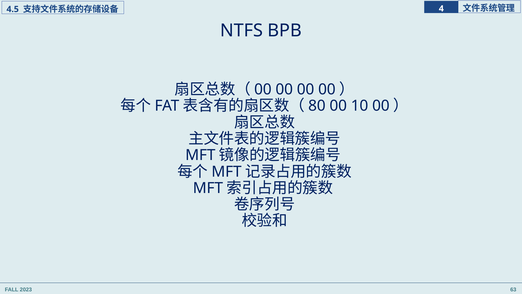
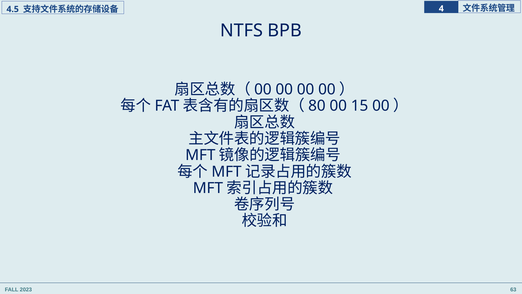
10: 10 -> 15
